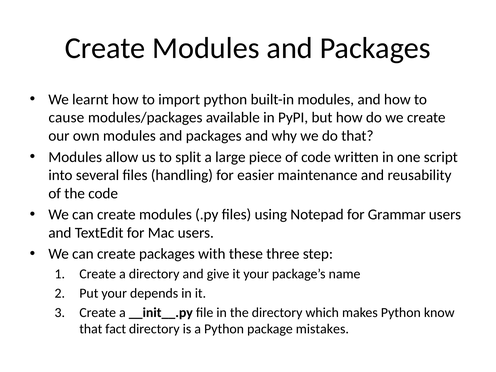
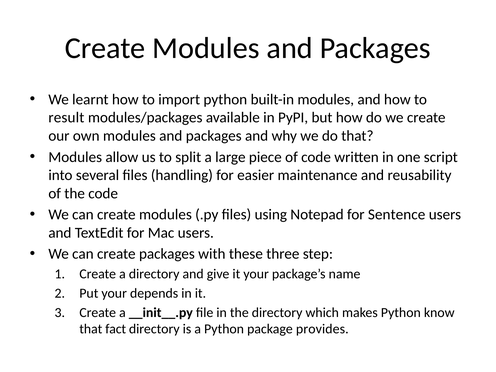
cause: cause -> result
Grammar: Grammar -> Sentence
mistakes: mistakes -> provides
